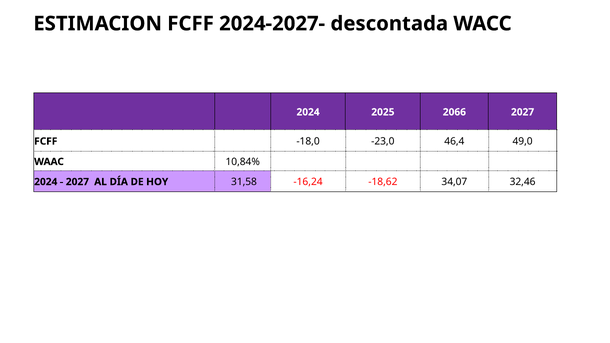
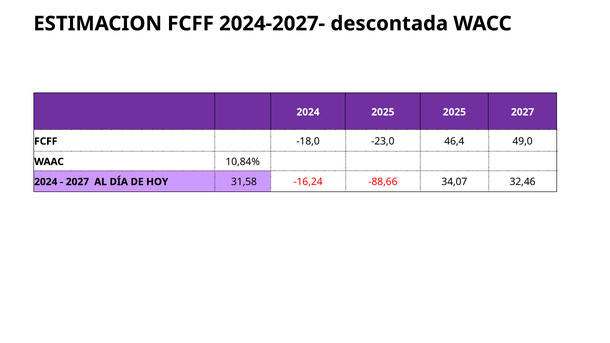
2025 2066: 2066 -> 2025
-18,62: -18,62 -> -88,66
